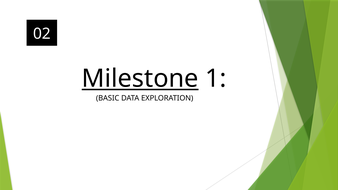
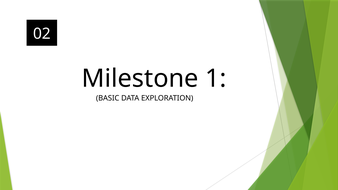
Milestone underline: present -> none
